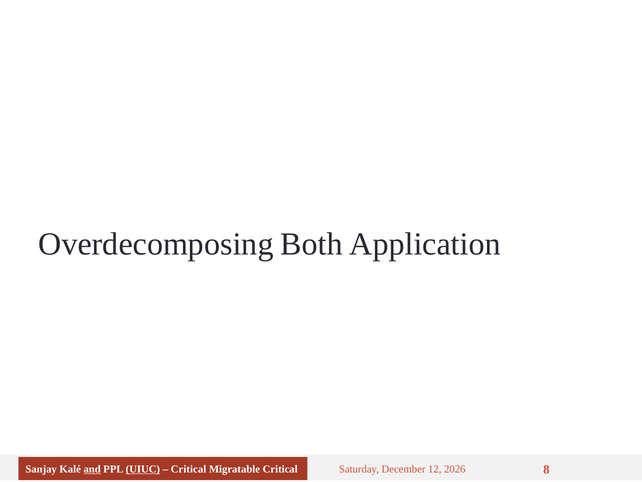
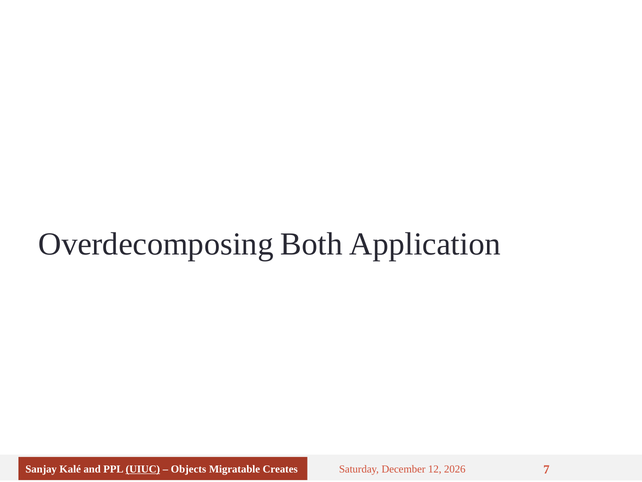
and underline: present -> none
Critical at (189, 469): Critical -> Objects
Migratable Critical: Critical -> Creates
8: 8 -> 7
